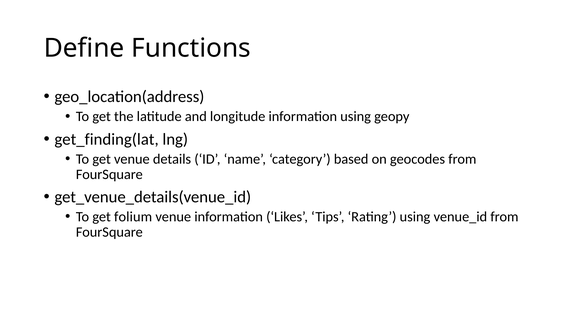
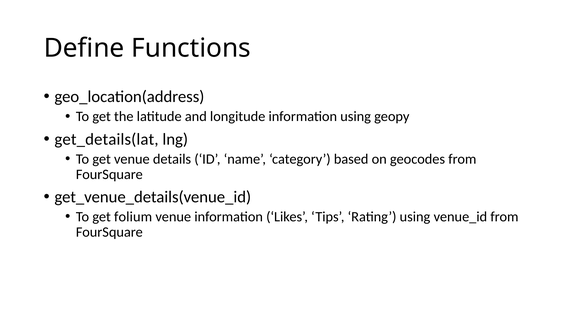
get_finding(lat: get_finding(lat -> get_details(lat
